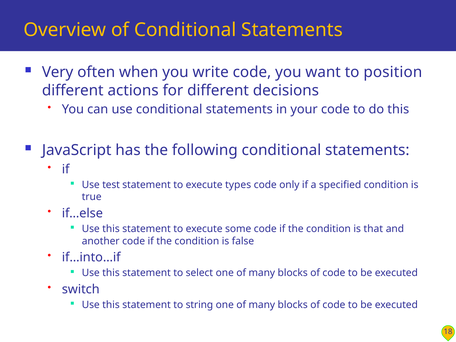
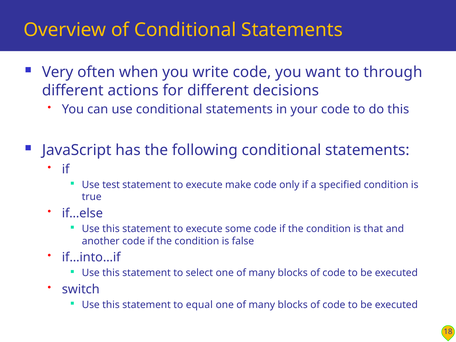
position: position -> through
types: types -> make
string: string -> equal
